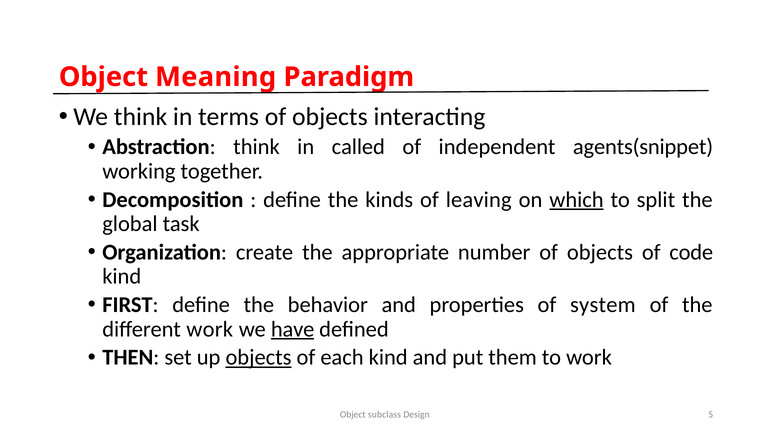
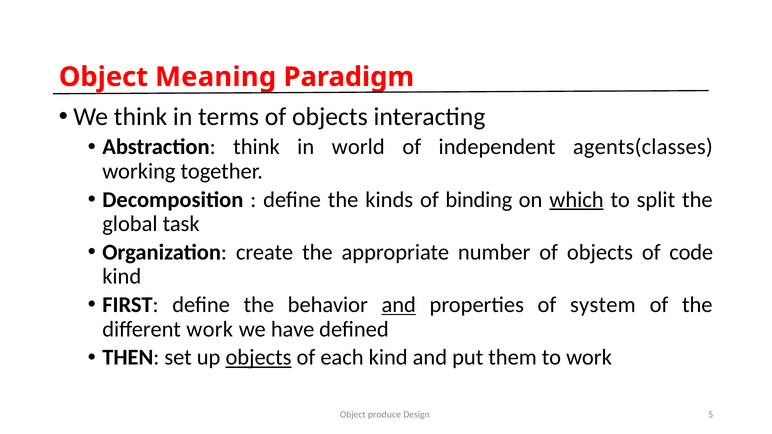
called: called -> world
agents(snippet: agents(snippet -> agents(classes
leaving: leaving -> binding
and at (399, 305) underline: none -> present
have underline: present -> none
subclass: subclass -> produce
